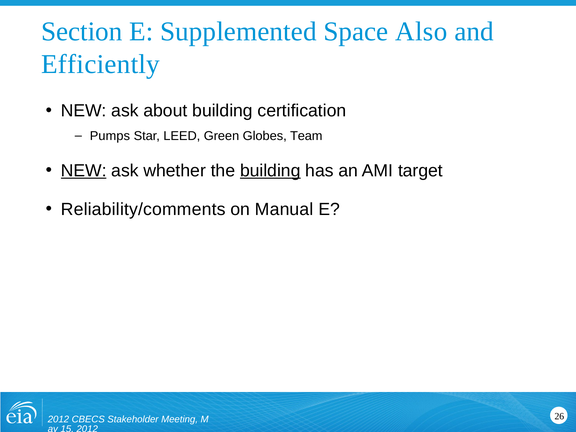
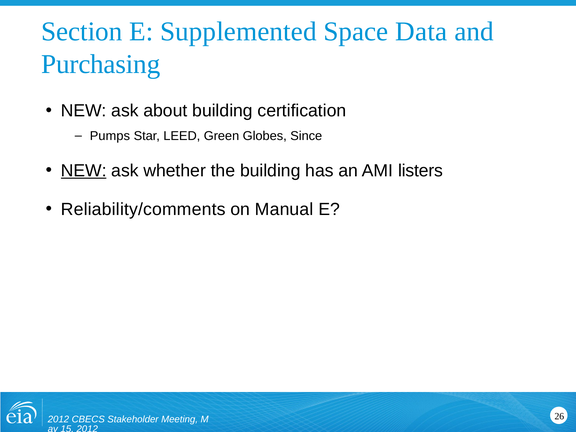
Also: Also -> Data
Efficiently: Efficiently -> Purchasing
Team: Team -> Since
building at (270, 171) underline: present -> none
target: target -> listers
